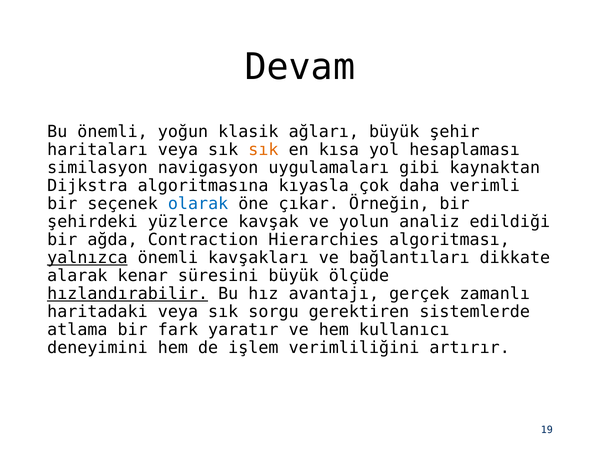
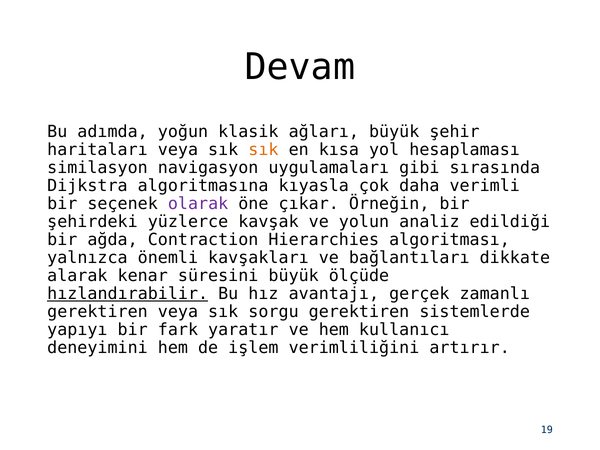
Bu önemli: önemli -> adımda
kaynaktan: kaynaktan -> sırasında
olarak colour: blue -> purple
yalnızca underline: present -> none
haritadaki at (97, 312): haritadaki -> gerektiren
atlama: atlama -> yapıyı
